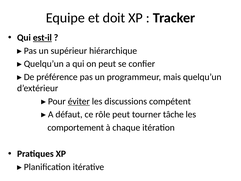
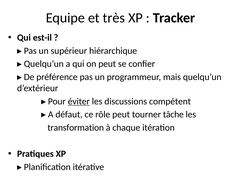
doit: doit -> très
est-il underline: present -> none
comportement: comportement -> transformation
